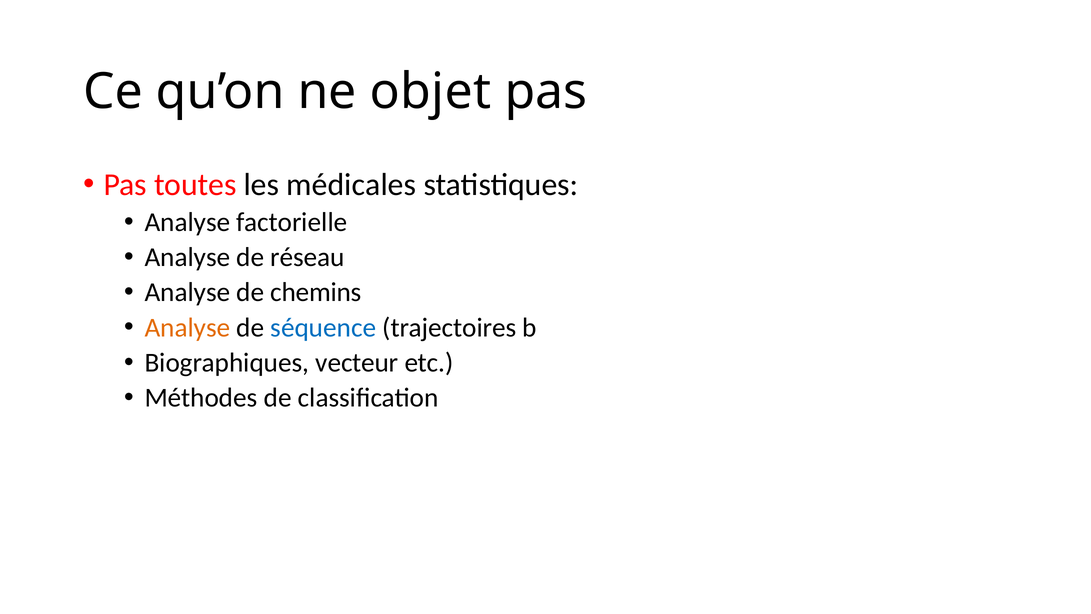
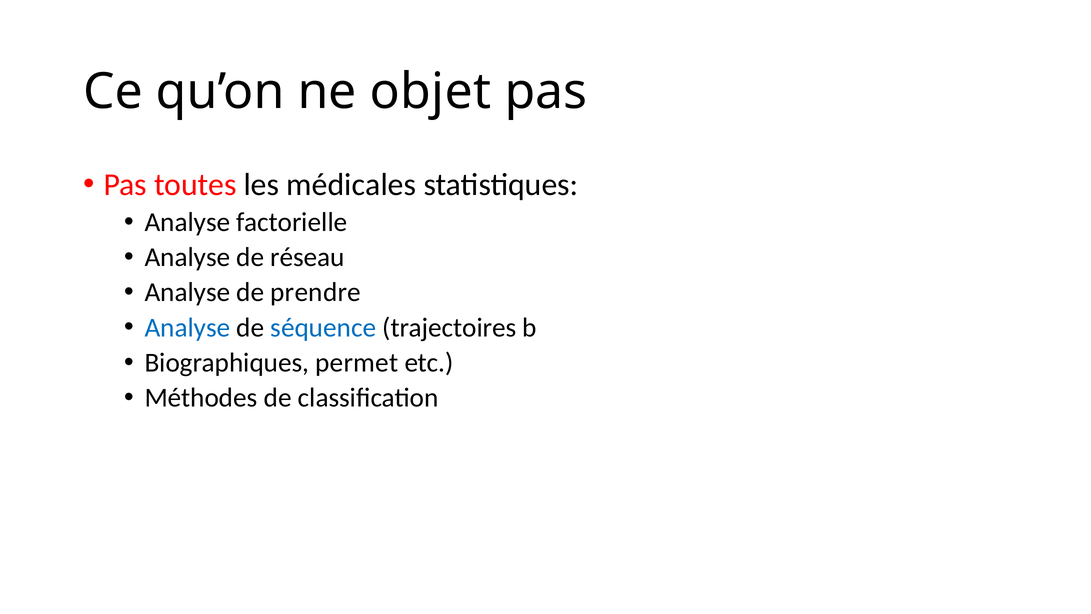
chemins: chemins -> prendre
Analyse at (187, 327) colour: orange -> blue
vecteur: vecteur -> permet
